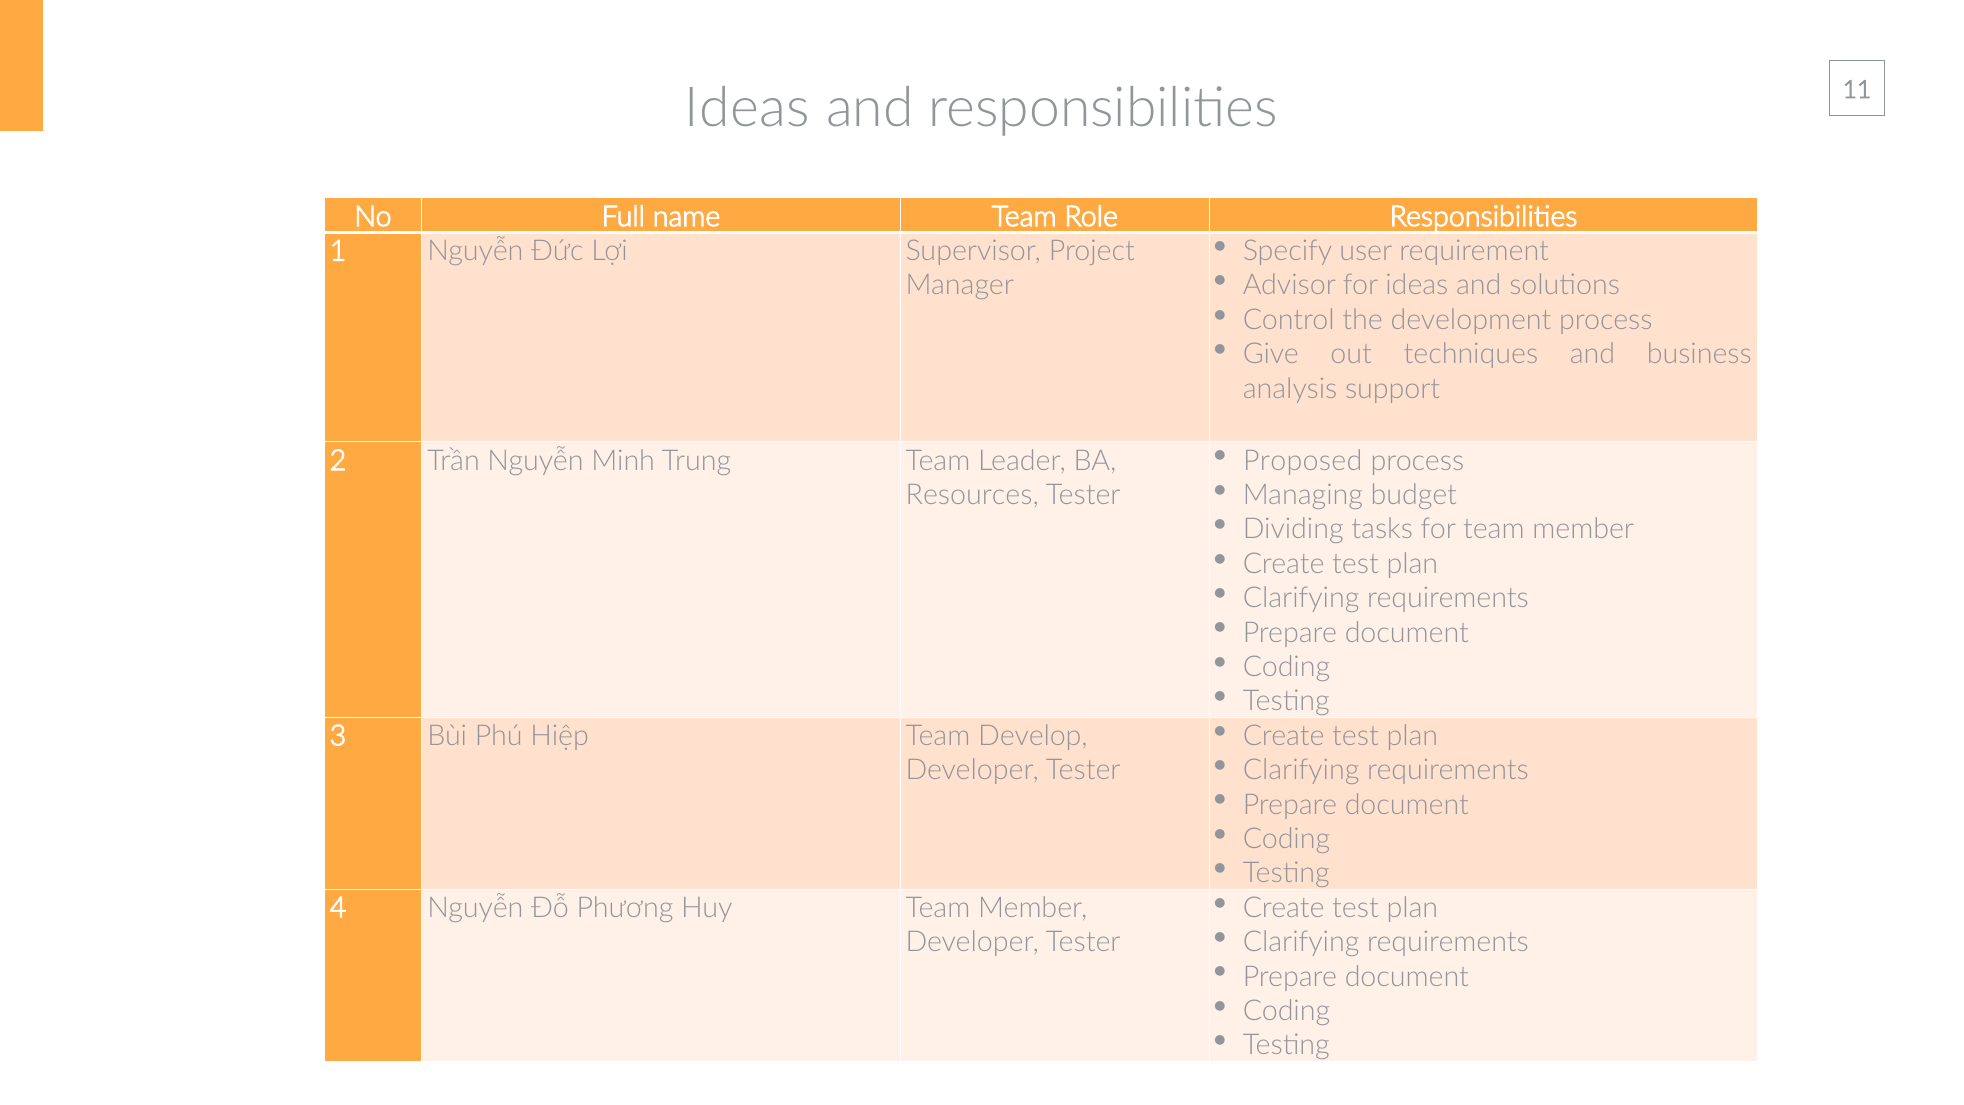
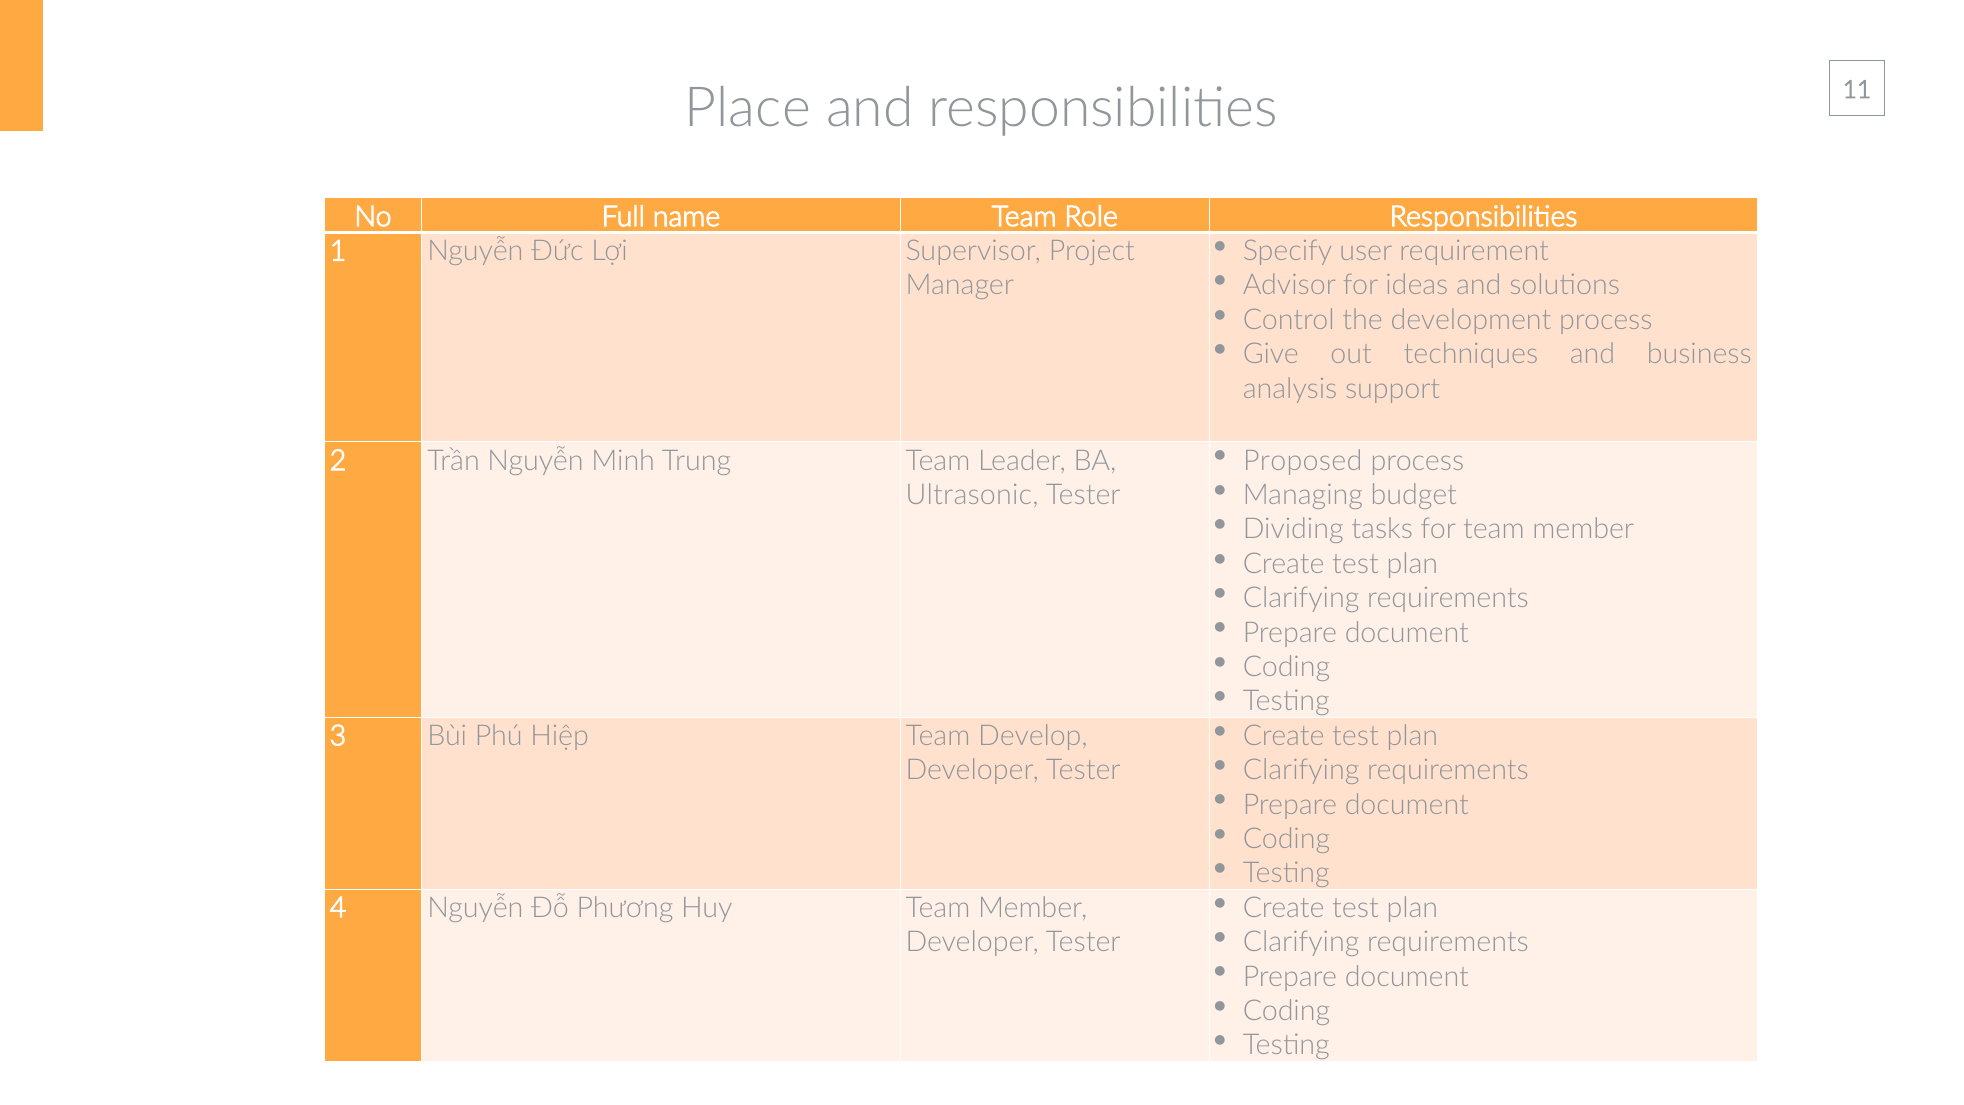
Ideas at (747, 108): Ideas -> Place
Resources: Resources -> Ultrasonic
